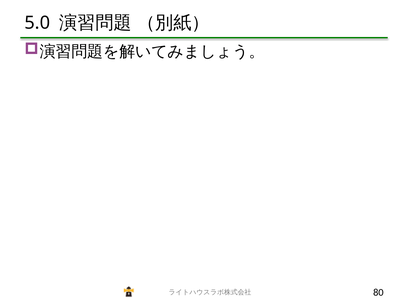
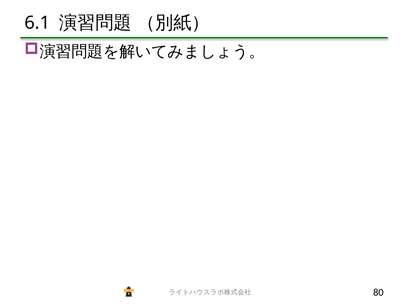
5.0: 5.0 -> 6.1
